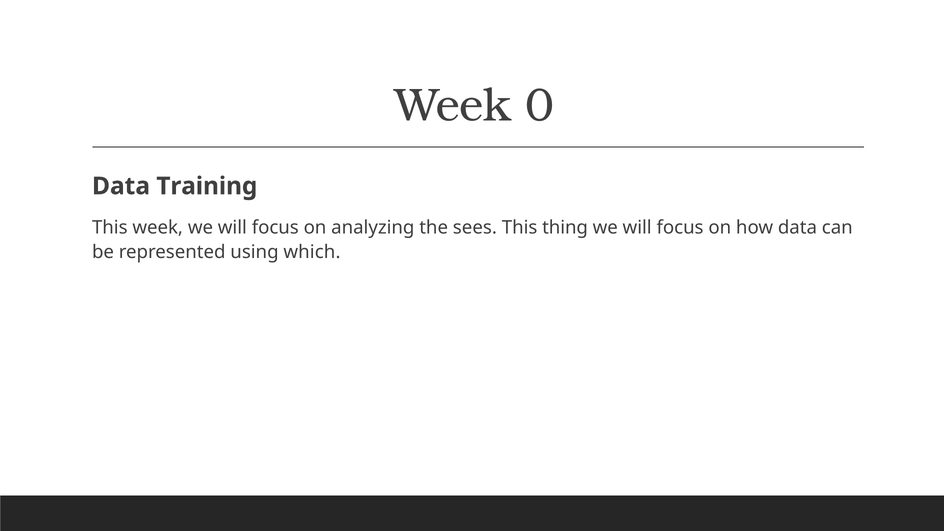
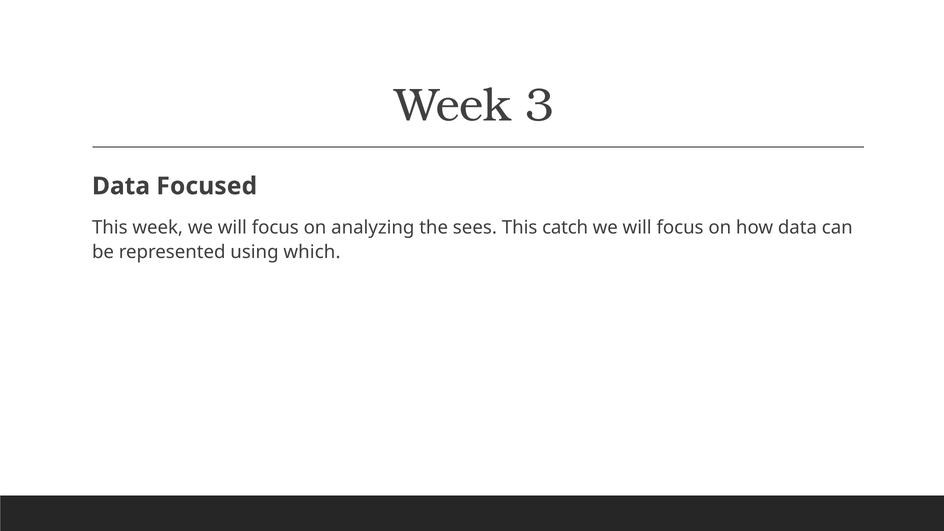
0: 0 -> 3
Training: Training -> Focused
thing: thing -> catch
